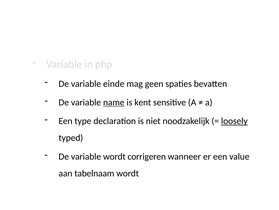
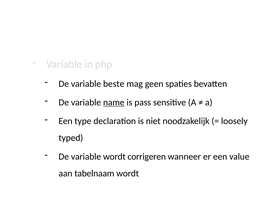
einde: einde -> beste
kent: kent -> pass
loosely underline: present -> none
